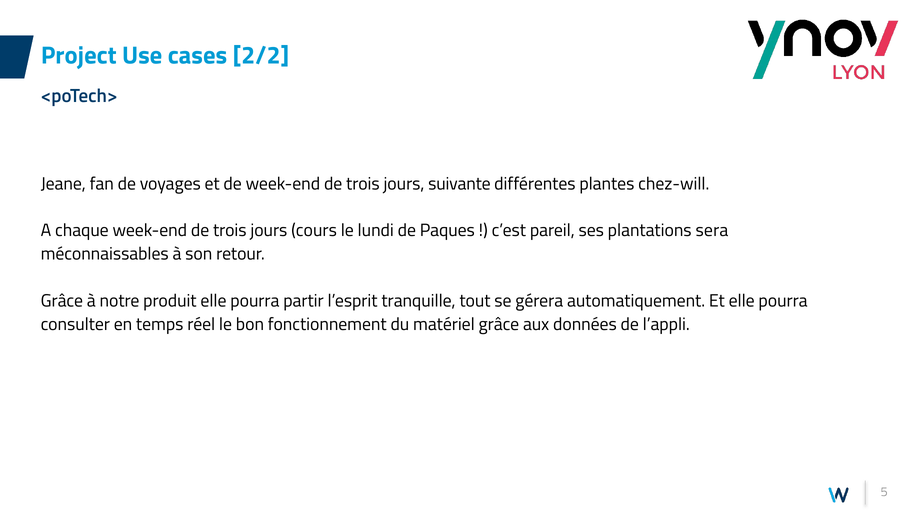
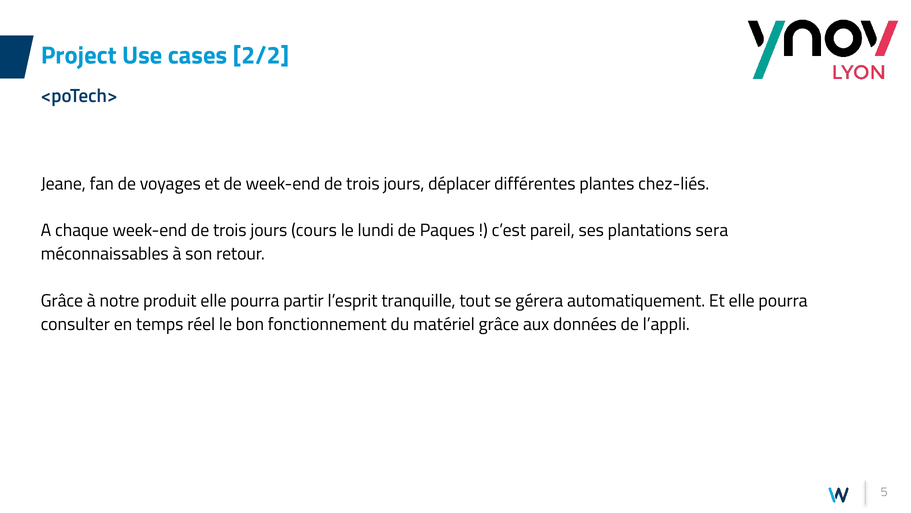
suivante: suivante -> déplacer
chez-will: chez-will -> chez-liés
